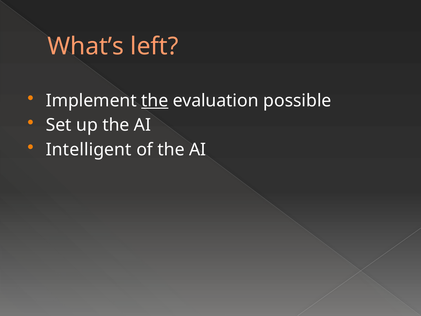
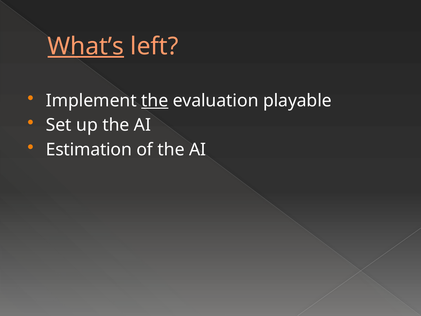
What’s underline: none -> present
possible: possible -> playable
Intelligent: Intelligent -> Estimation
